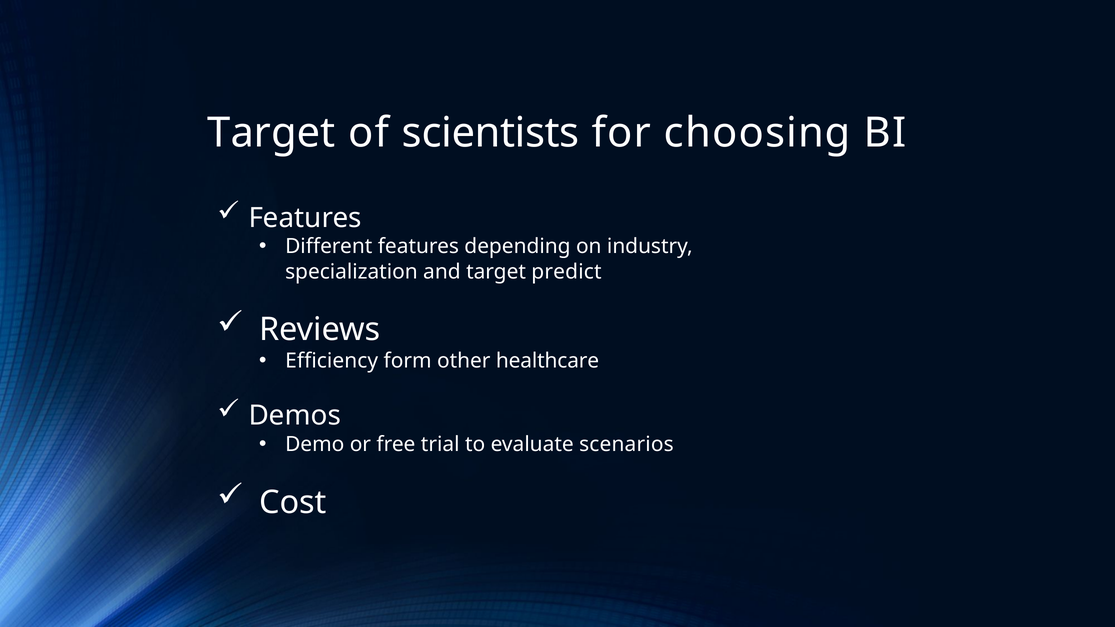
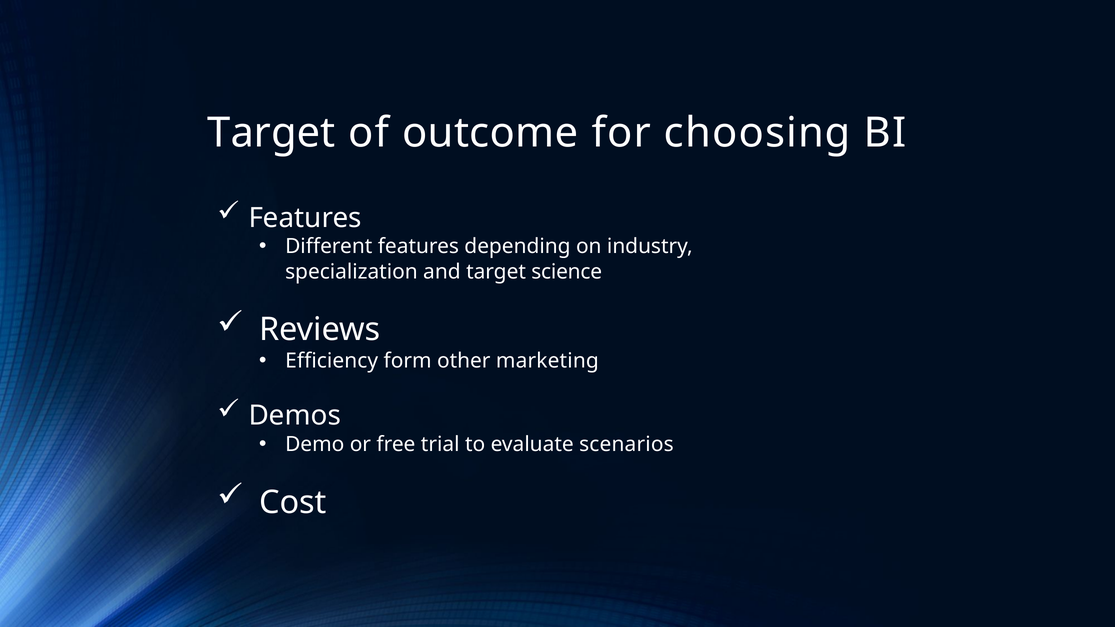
scientists: scientists -> outcome
predict: predict -> science
healthcare: healthcare -> marketing
